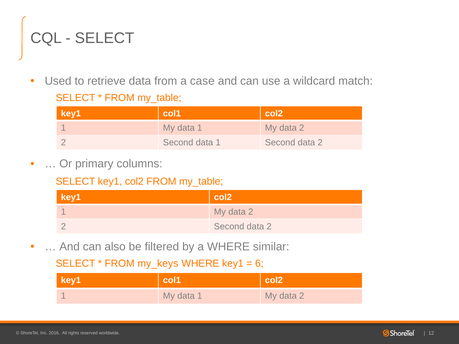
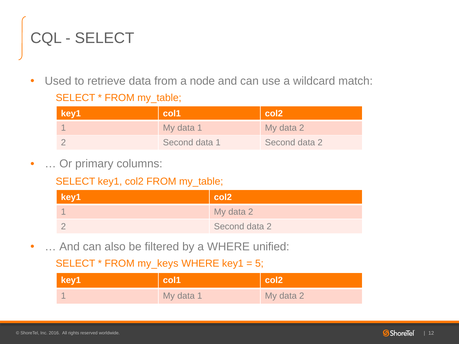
case: case -> node
similar: similar -> unified
6: 6 -> 5
